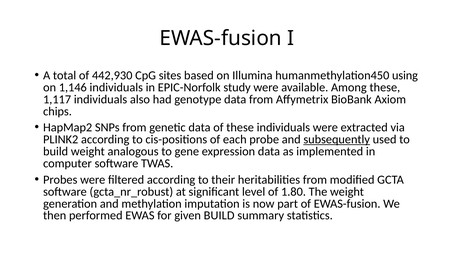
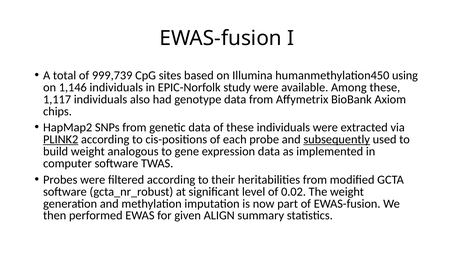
442,930: 442,930 -> 999,739
PLINK2 underline: none -> present
1.80: 1.80 -> 0.02
given BUILD: BUILD -> ALIGN
